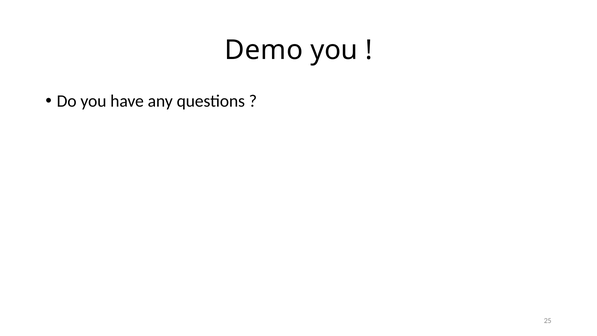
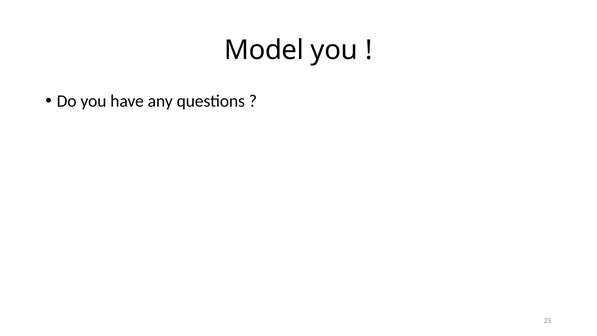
Demo: Demo -> Model
